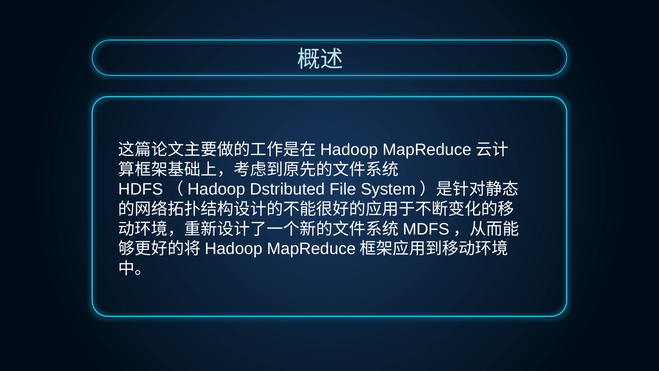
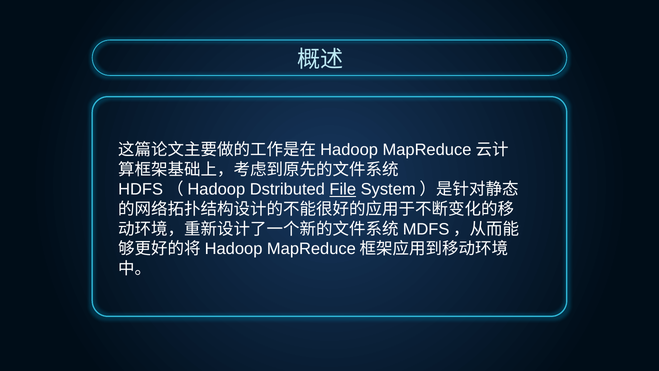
File underline: none -> present
